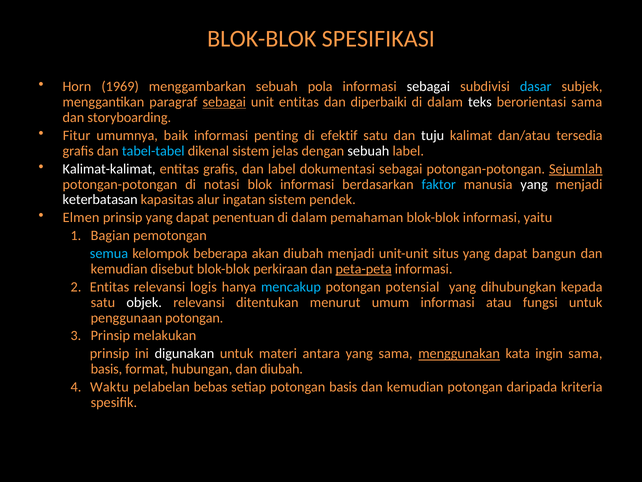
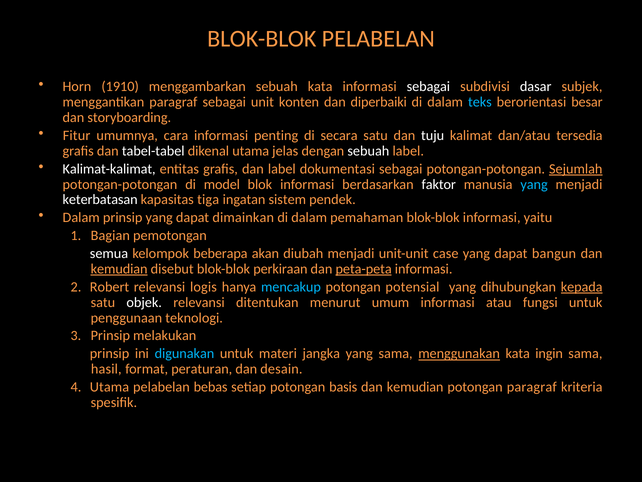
BLOK-BLOK SPESIFIKASI: SPESIFIKASI -> PELABELAN
1969: 1969 -> 1910
sebuah pola: pola -> kata
dasar colour: light blue -> white
sebagai at (224, 102) underline: present -> none
unit entitas: entitas -> konten
teks colour: white -> light blue
berorientasi sama: sama -> besar
baik: baik -> cara
efektif: efektif -> secara
tabel-tabel colour: light blue -> white
dikenal sistem: sistem -> utama
notasi: notasi -> model
faktor colour: light blue -> white
yang at (534, 184) colour: white -> light blue
alur: alur -> tiga
Elmen at (81, 217): Elmen -> Dalam
penentuan: penentuan -> dimainkan
semua colour: light blue -> white
situs: situs -> case
kemudian at (119, 269) underline: none -> present
2 Entitas: Entitas -> Robert
kepada underline: none -> present
penggunaan potongan: potongan -> teknologi
digunakan colour: white -> light blue
antara: antara -> jangka
basis at (106, 369): basis -> hasil
hubungan: hubungan -> peraturan
dan diubah: diubah -> desain
4 Waktu: Waktu -> Utama
potongan daripada: daripada -> paragraf
